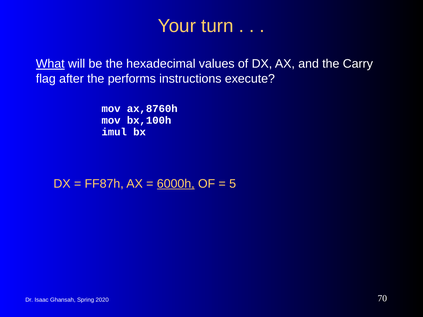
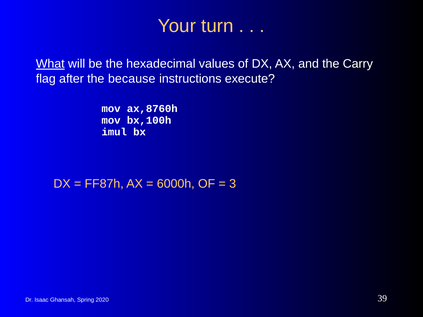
performs: performs -> because
6000h underline: present -> none
5: 5 -> 3
70: 70 -> 39
